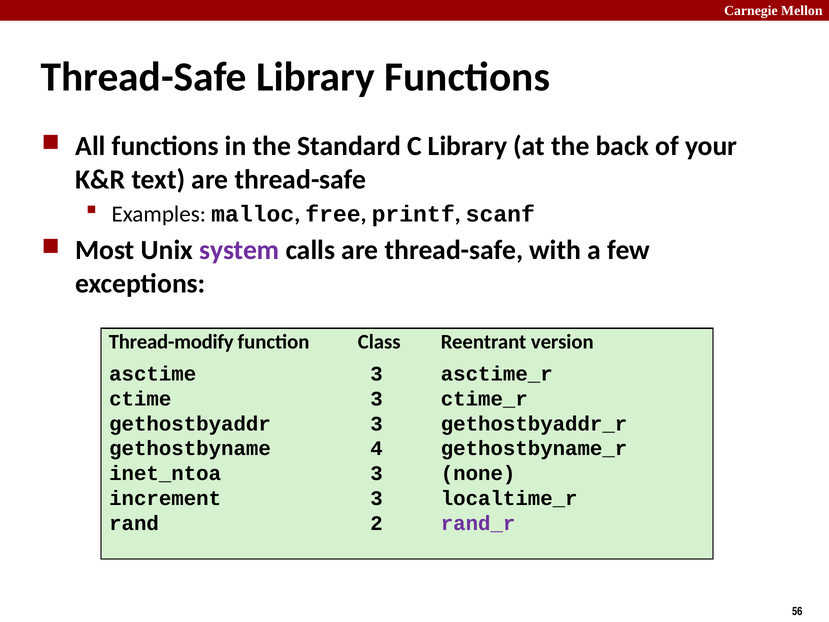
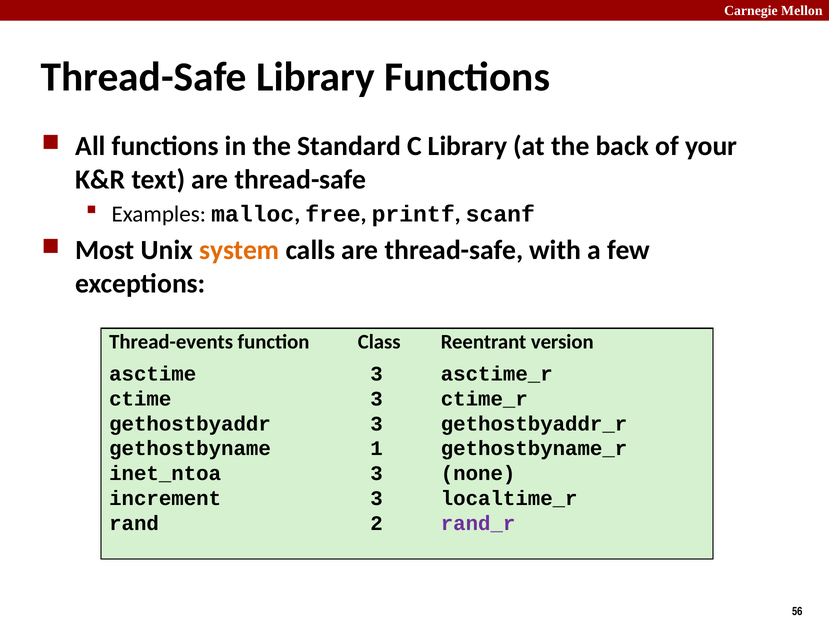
system colour: purple -> orange
Thread-modify: Thread-modify -> Thread-events
4: 4 -> 1
